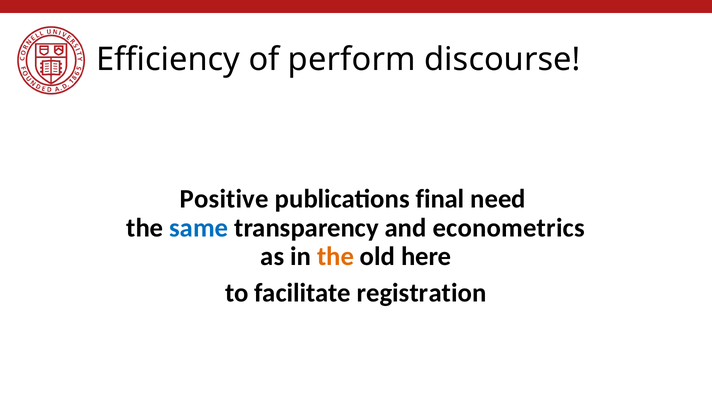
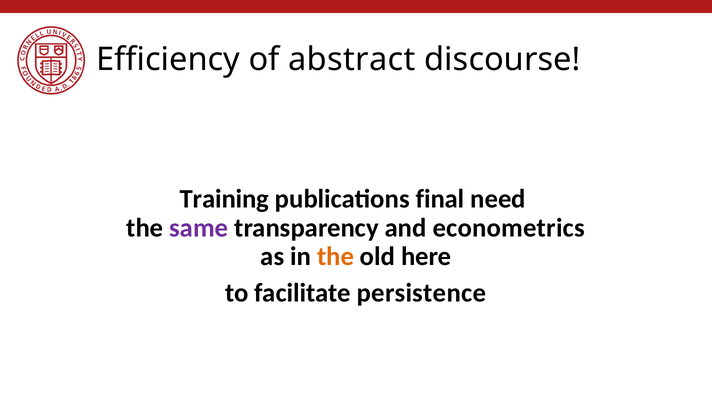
perform: perform -> abstract
Positive: Positive -> Training
same colour: blue -> purple
registration: registration -> persistence
